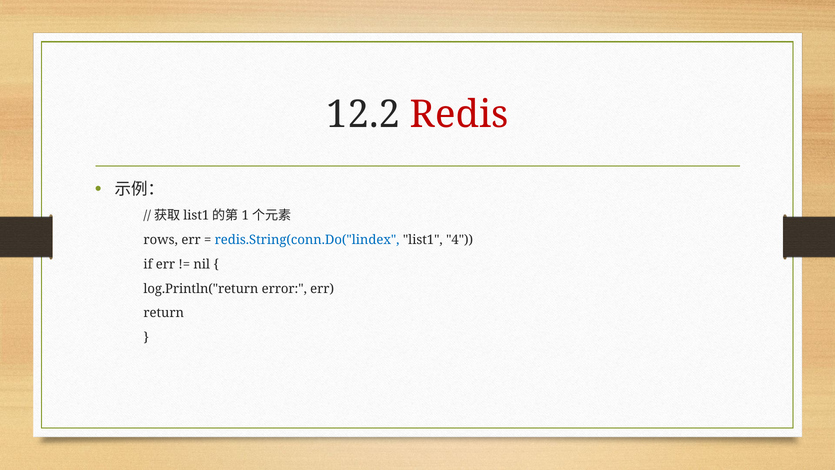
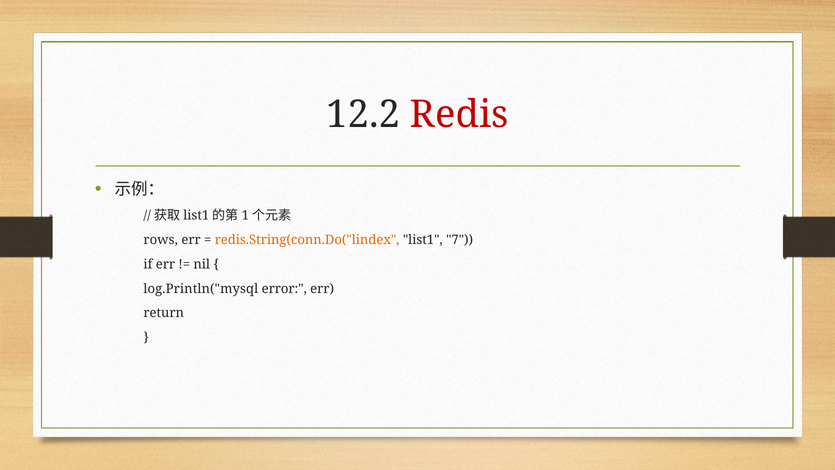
redis.String(conn.Do("lindex colour: blue -> orange
4: 4 -> 7
log.Println("return: log.Println("return -> log.Println("mysql
